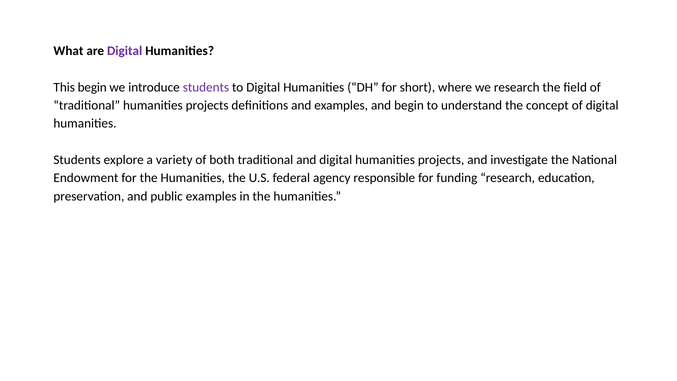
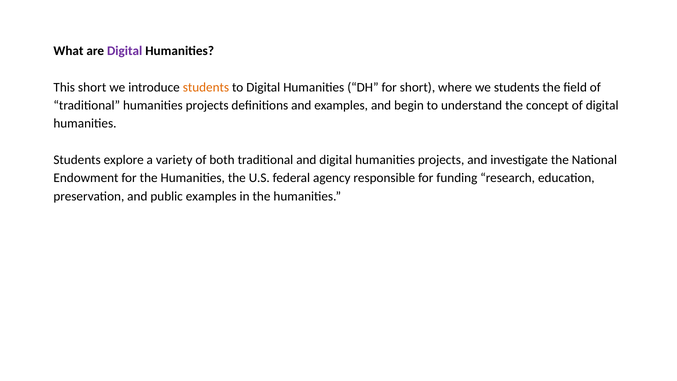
This begin: begin -> short
students at (206, 87) colour: purple -> orange
we research: research -> students
